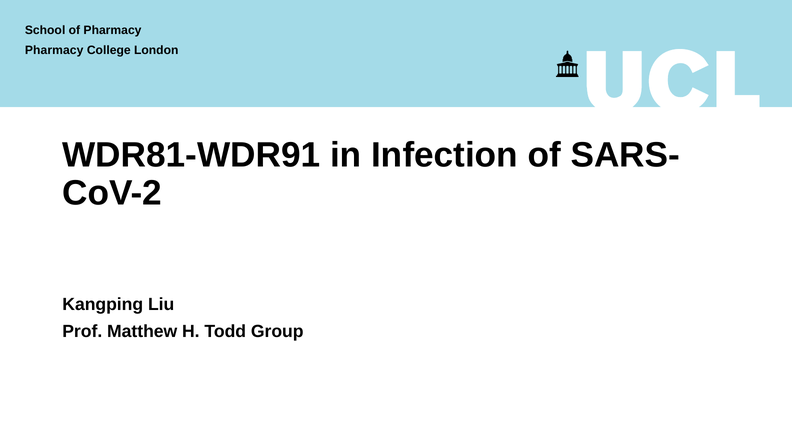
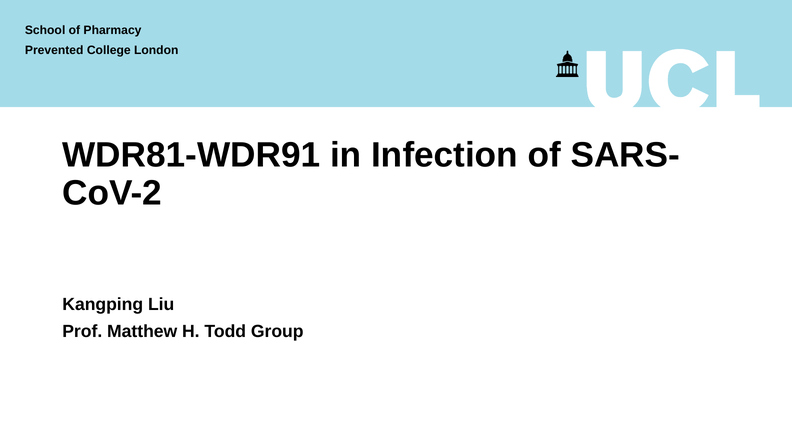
Pharmacy at (54, 50): Pharmacy -> Prevented
